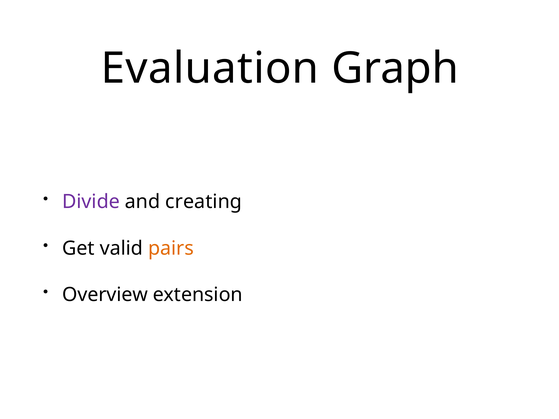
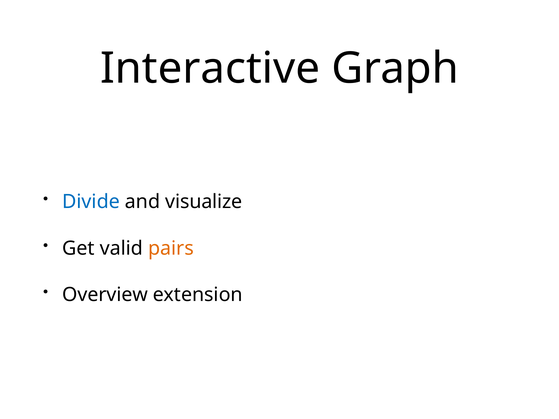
Evaluation: Evaluation -> Interactive
Divide colour: purple -> blue
creating: creating -> visualize
